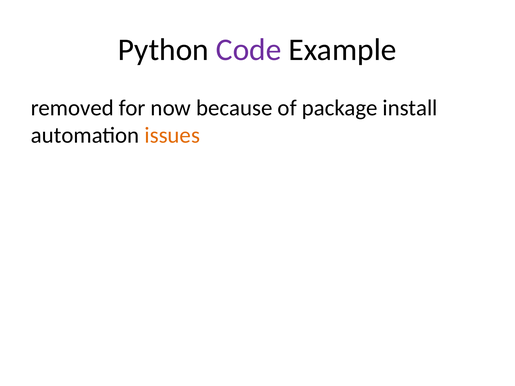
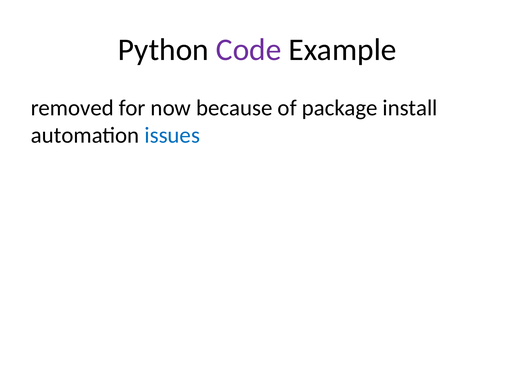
issues colour: orange -> blue
